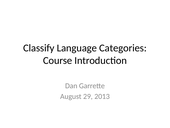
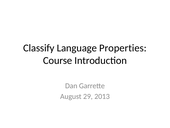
Categories: Categories -> Properties
